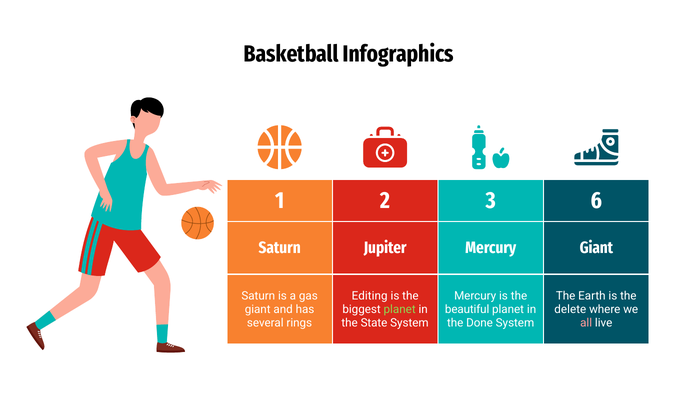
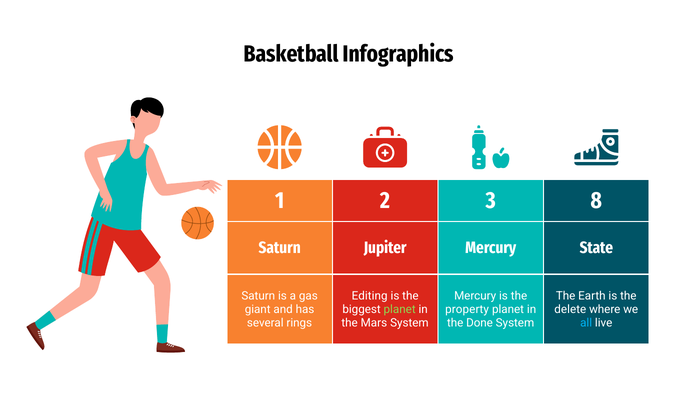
6: 6 -> 8
Mercury Giant: Giant -> State
beautiful: beautiful -> property
State: State -> Mars
all colour: pink -> light blue
